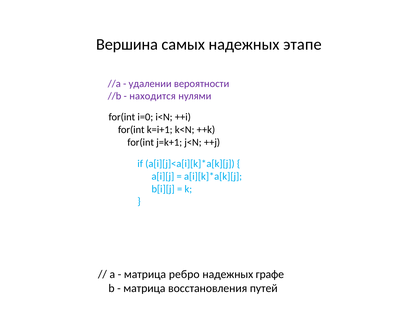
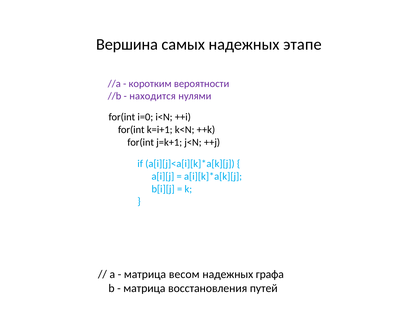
удалении: удалении -> коротким
ребро: ребро -> весом
графе: графе -> графа
